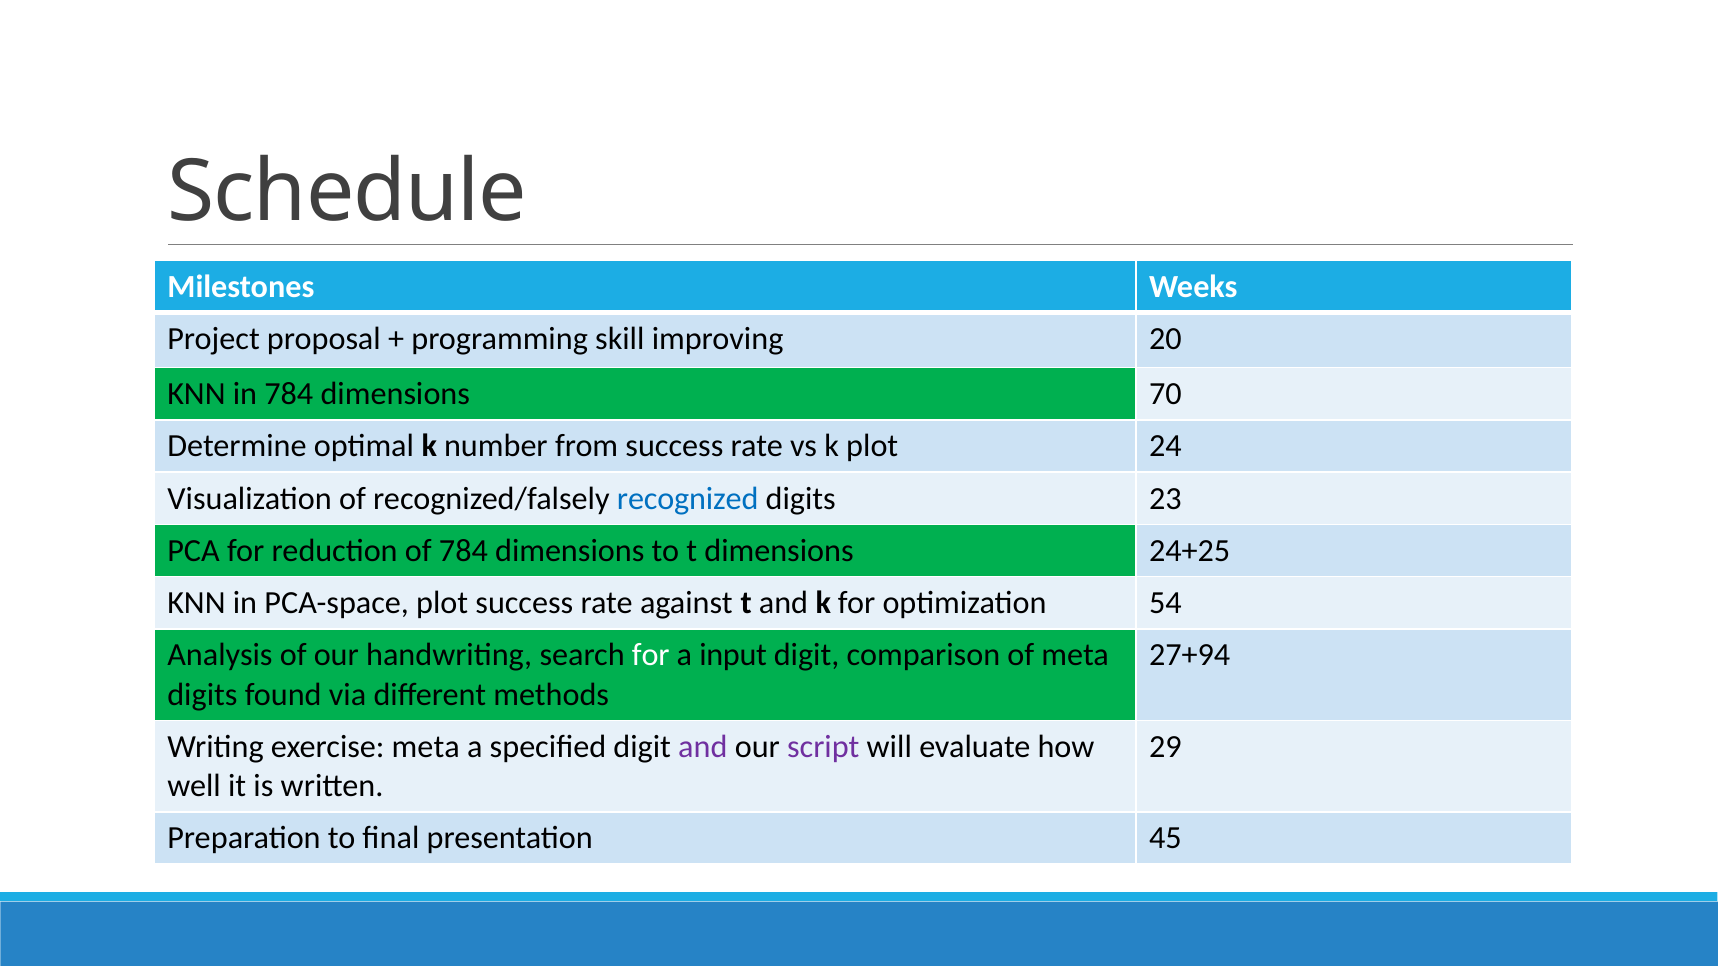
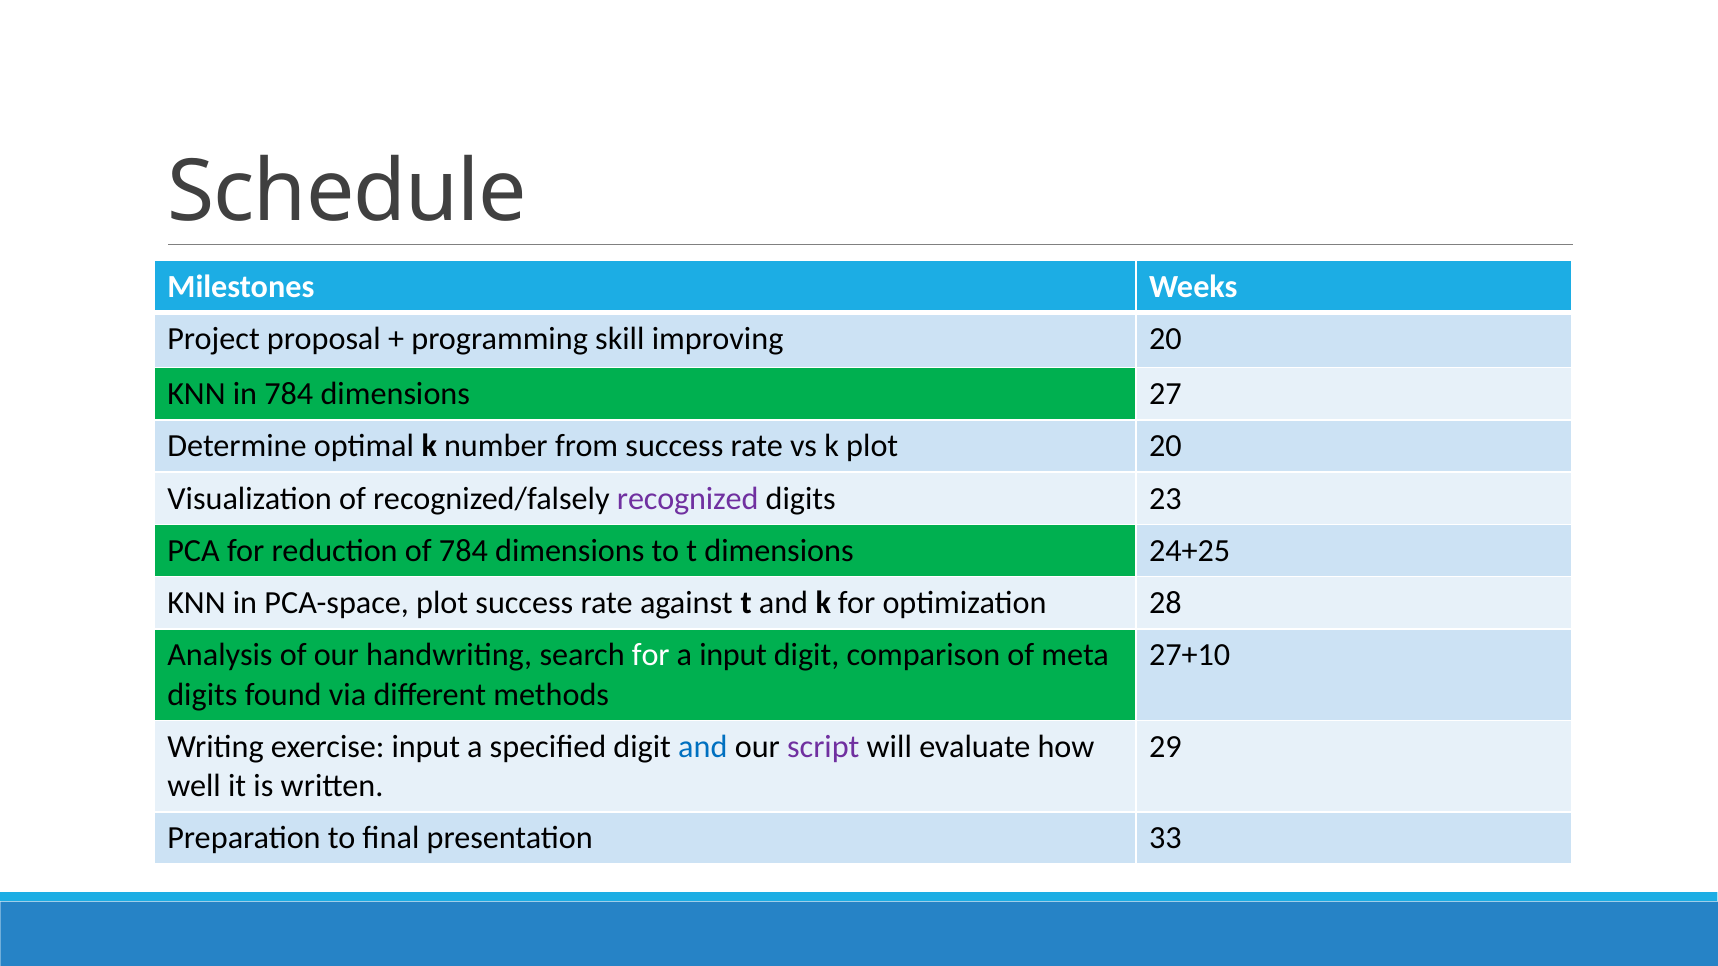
70: 70 -> 27
plot 24: 24 -> 20
recognized colour: blue -> purple
54: 54 -> 28
27+94: 27+94 -> 27+10
exercise meta: meta -> input
and at (703, 747) colour: purple -> blue
45: 45 -> 33
